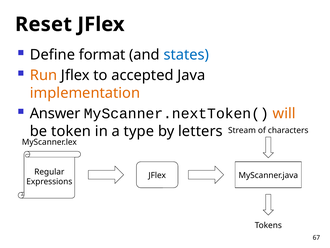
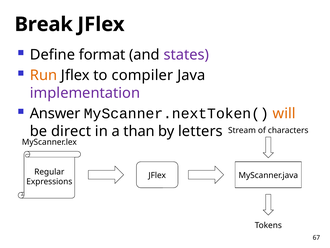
Reset: Reset -> Break
states colour: blue -> purple
accepted: accepted -> compiler
implementation colour: orange -> purple
token: token -> direct
type: type -> than
